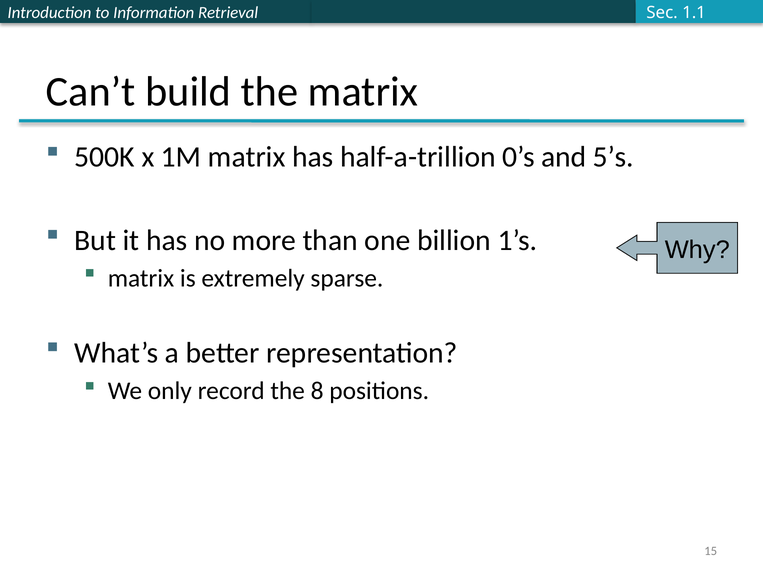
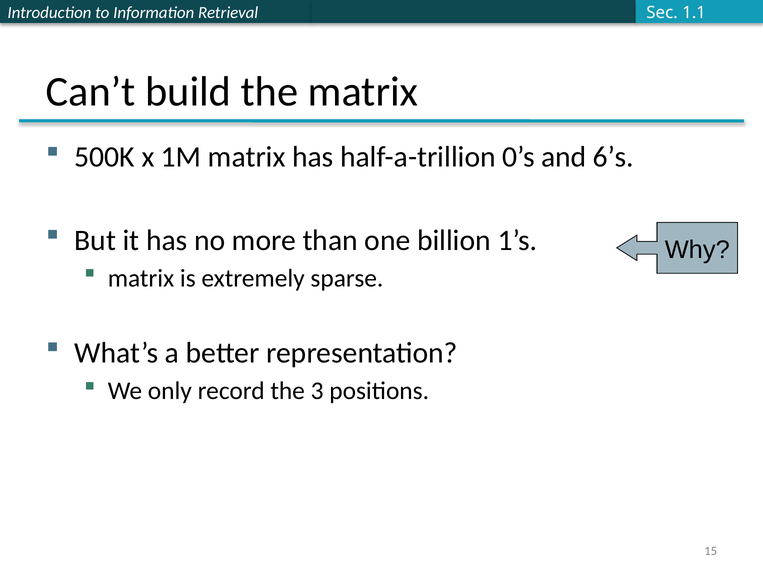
5’s: 5’s -> 6’s
8: 8 -> 3
